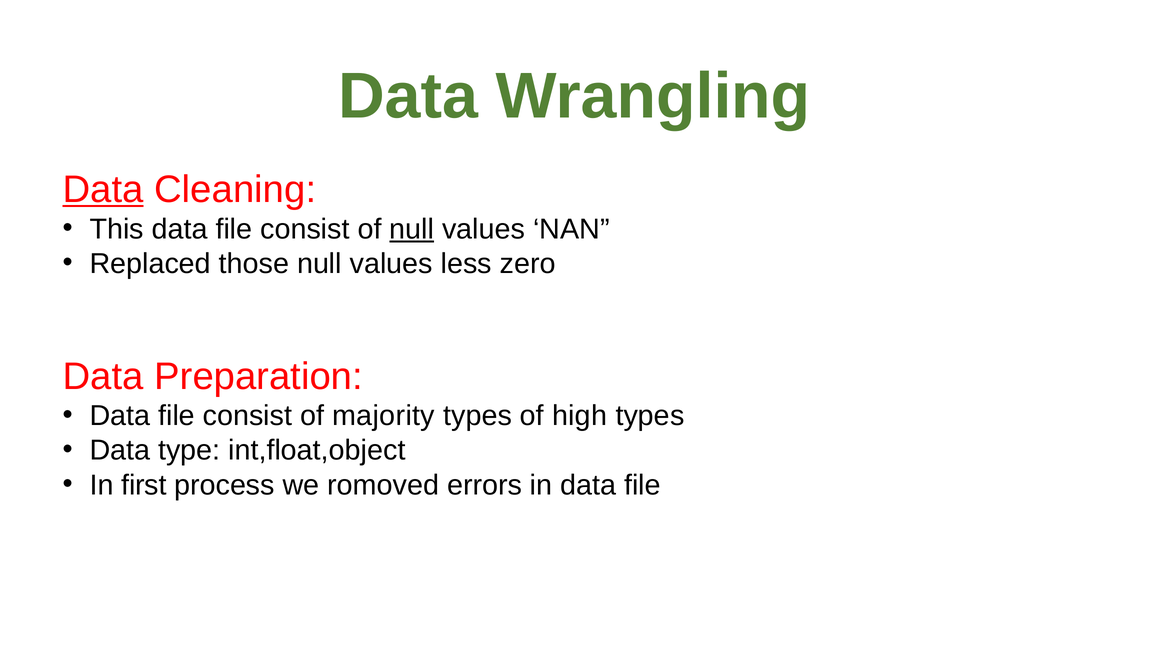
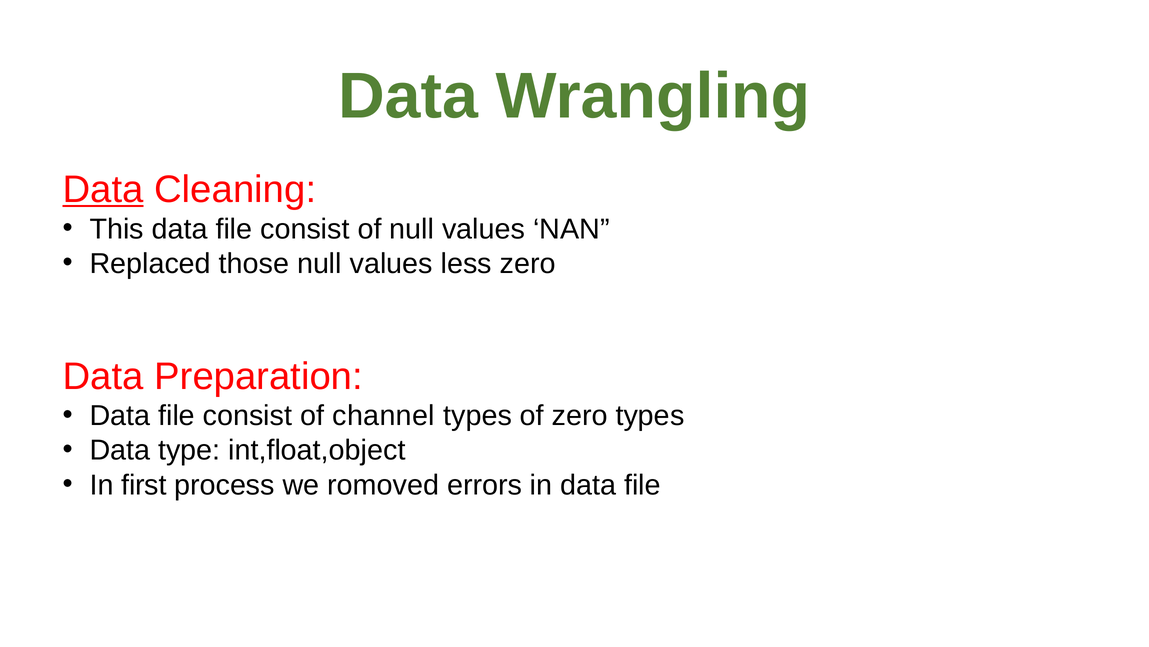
null at (412, 229) underline: present -> none
majority: majority -> channel
of high: high -> zero
